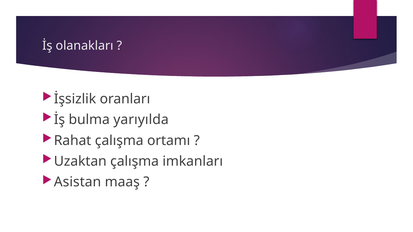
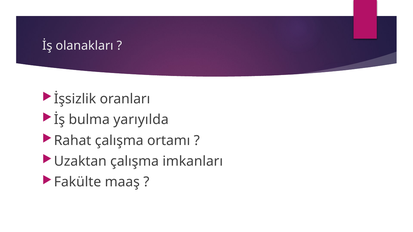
Asistan: Asistan -> Fakülte
